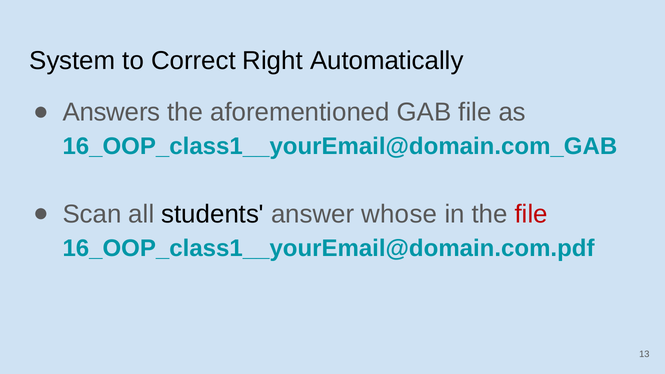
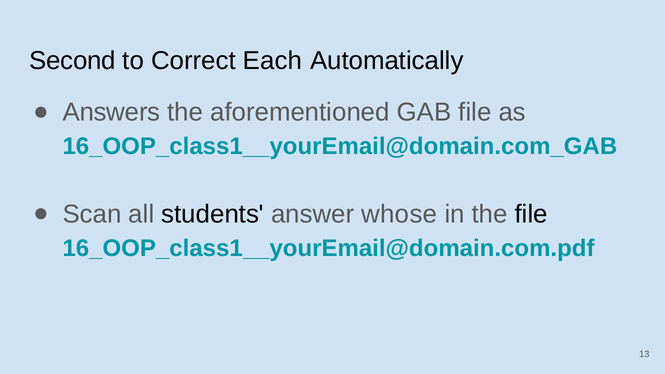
System: System -> Second
Right: Right -> Each
file at (531, 214) colour: red -> black
